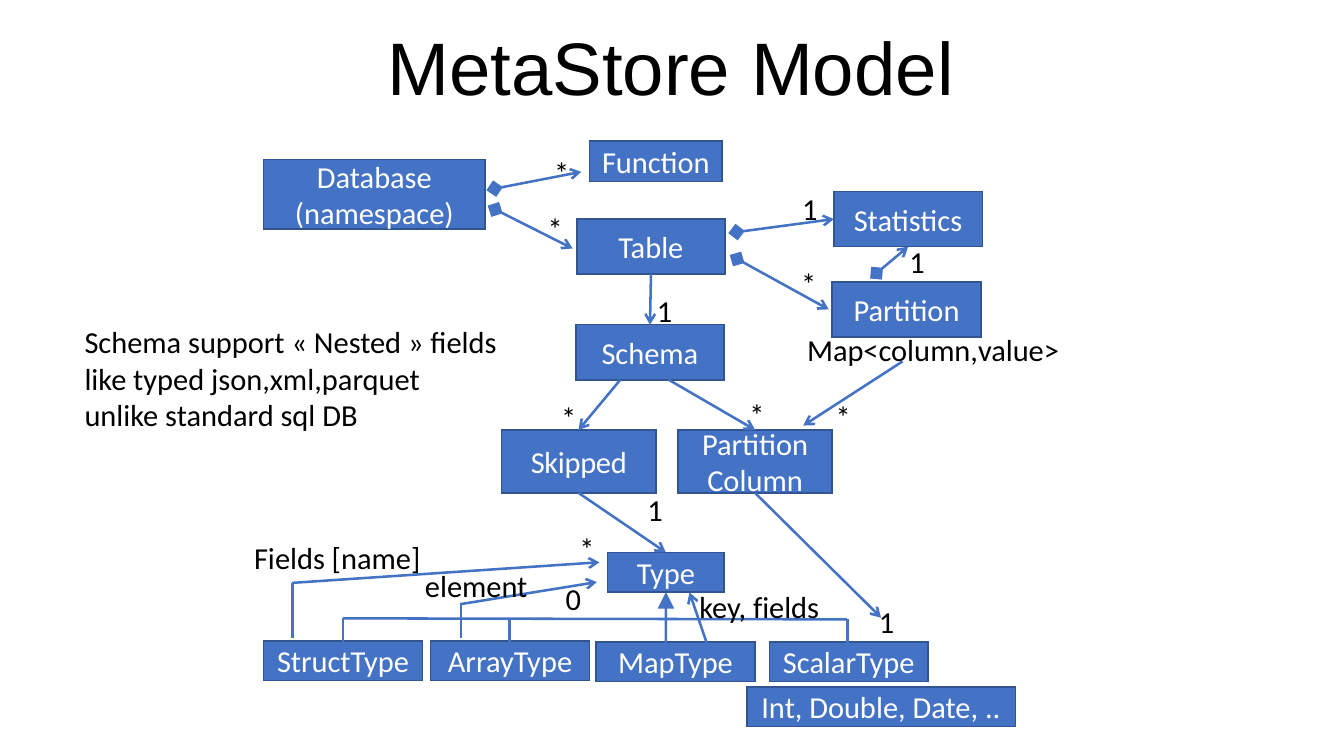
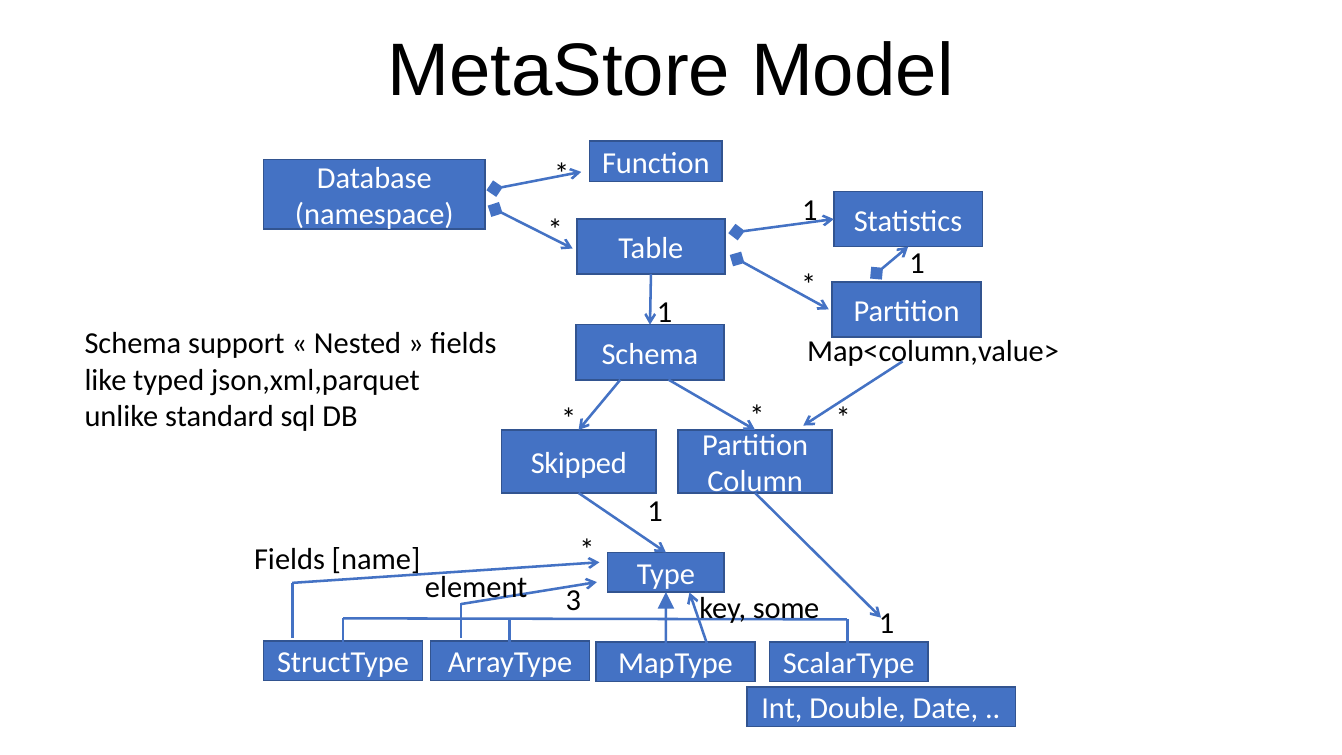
0: 0 -> 3
key fields: fields -> some
